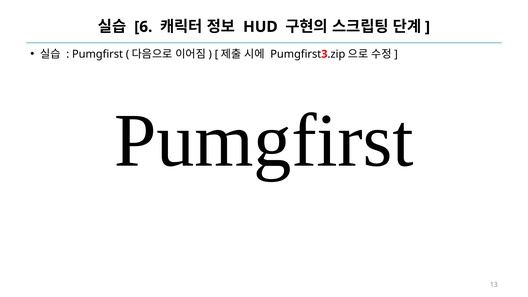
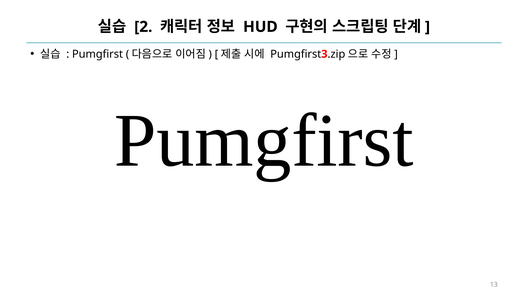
6: 6 -> 2
